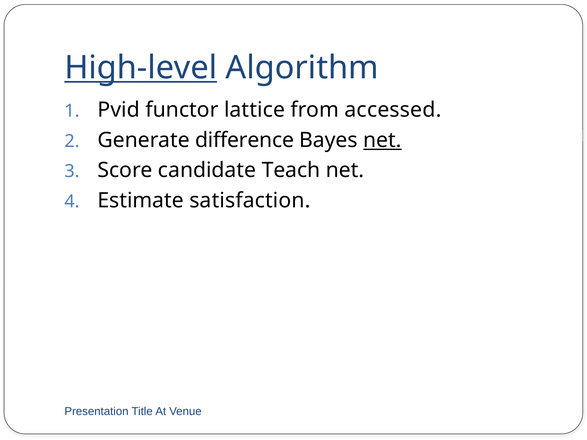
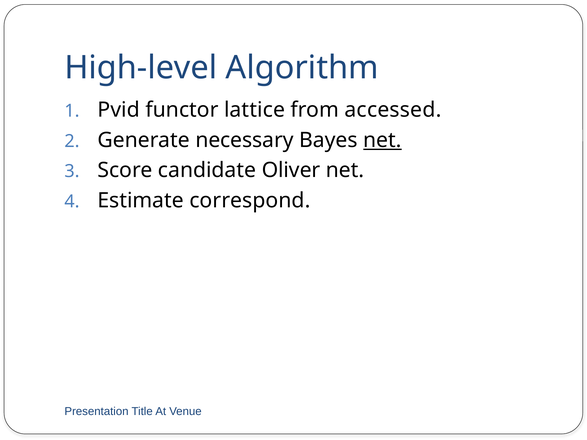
High-level underline: present -> none
difference: difference -> necessary
Teach: Teach -> Oliver
satisfaction: satisfaction -> correspond
